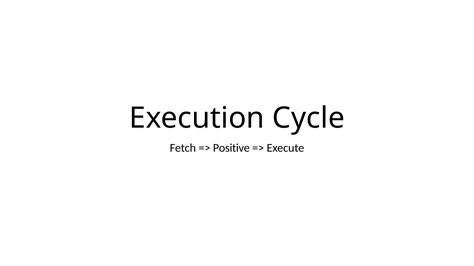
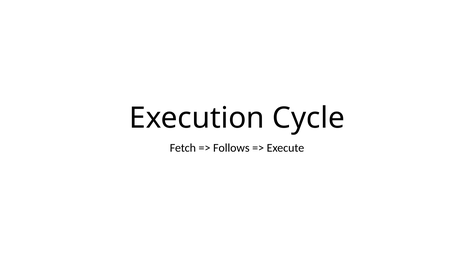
Positive: Positive -> Follows
